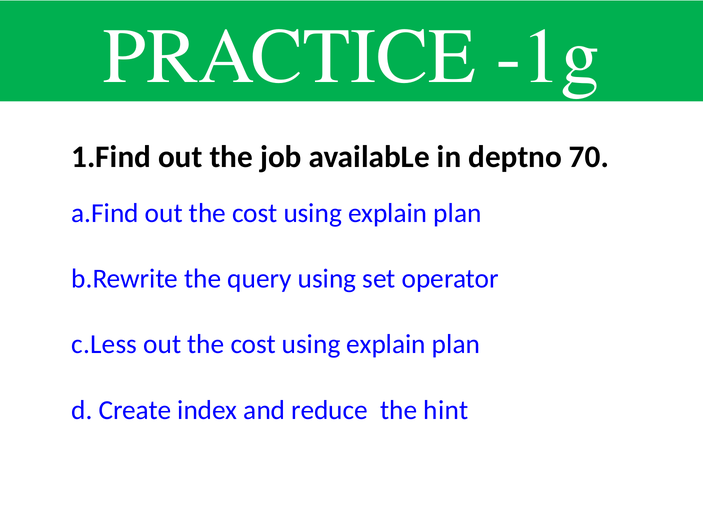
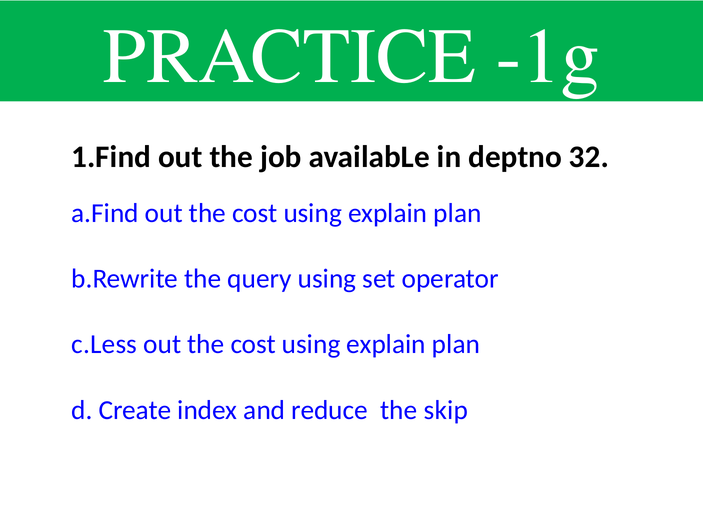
70: 70 -> 32
hint: hint -> skip
